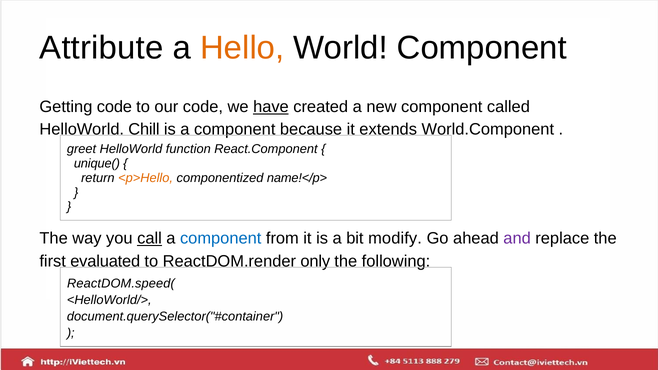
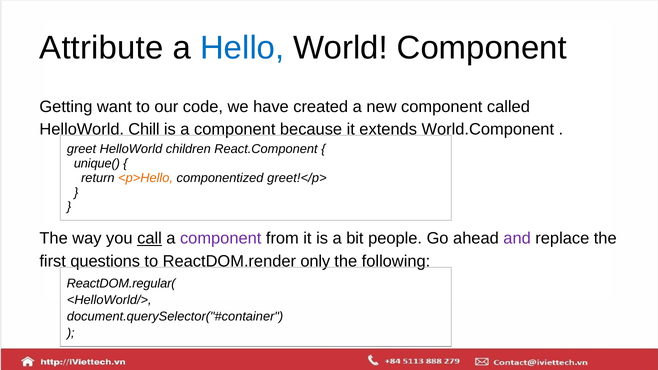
Hello colour: orange -> blue
Getting code: code -> want
have underline: present -> none
function: function -> children
name!</p>: name!</p> -> greet!</p>
component at (221, 239) colour: blue -> purple
modify: modify -> people
evaluated: evaluated -> questions
ReactDOM.speed(: ReactDOM.speed( -> ReactDOM.regular(
